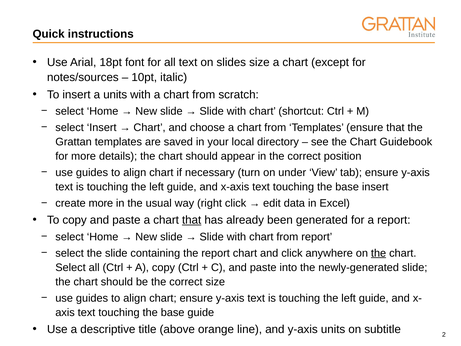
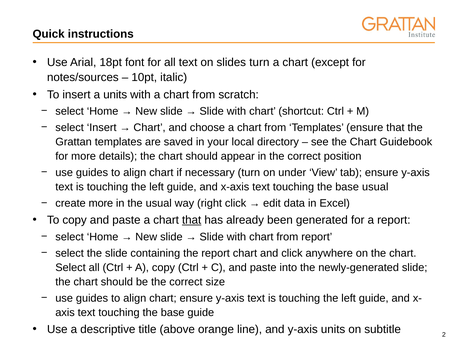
slides size: size -> turn
base insert: insert -> usual
the at (379, 253) underline: present -> none
